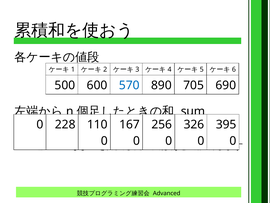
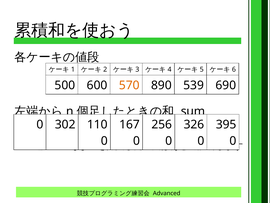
570 colour: blue -> orange
705: 705 -> 539
228: 228 -> 302
